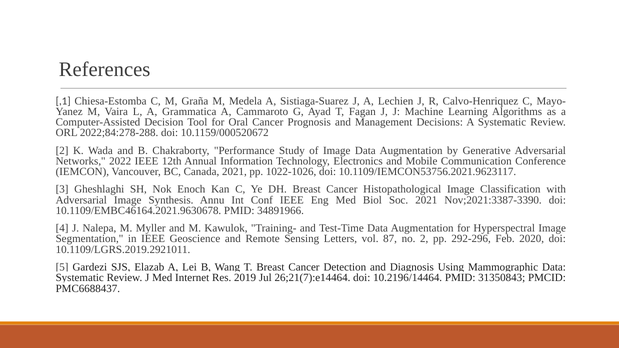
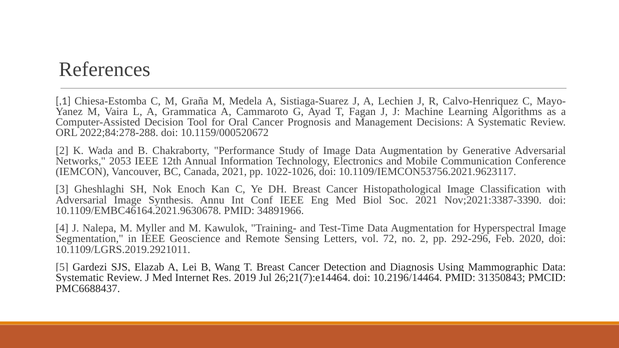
2022: 2022 -> 2053
87: 87 -> 72
